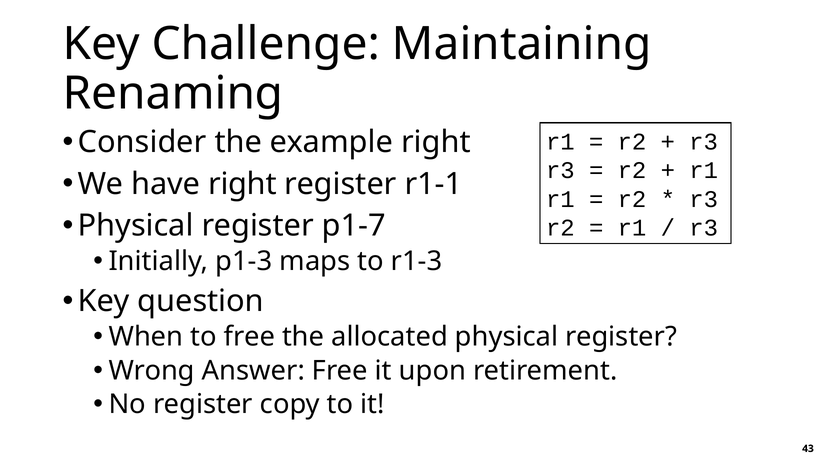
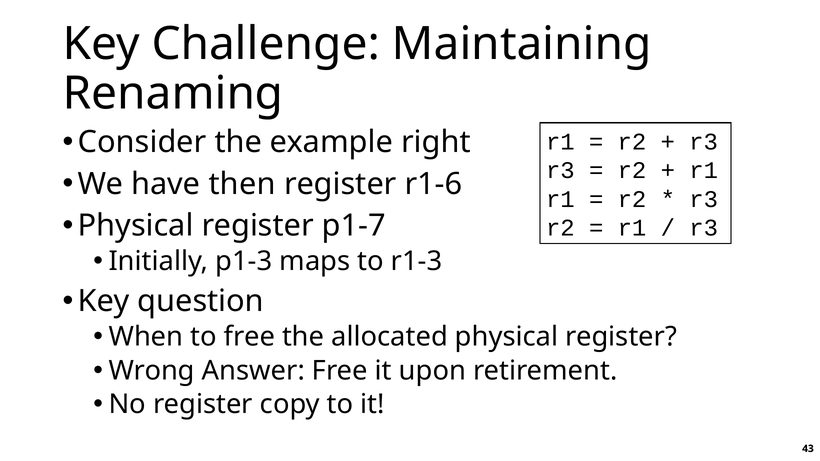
have right: right -> then
r1-1: r1-1 -> r1-6
